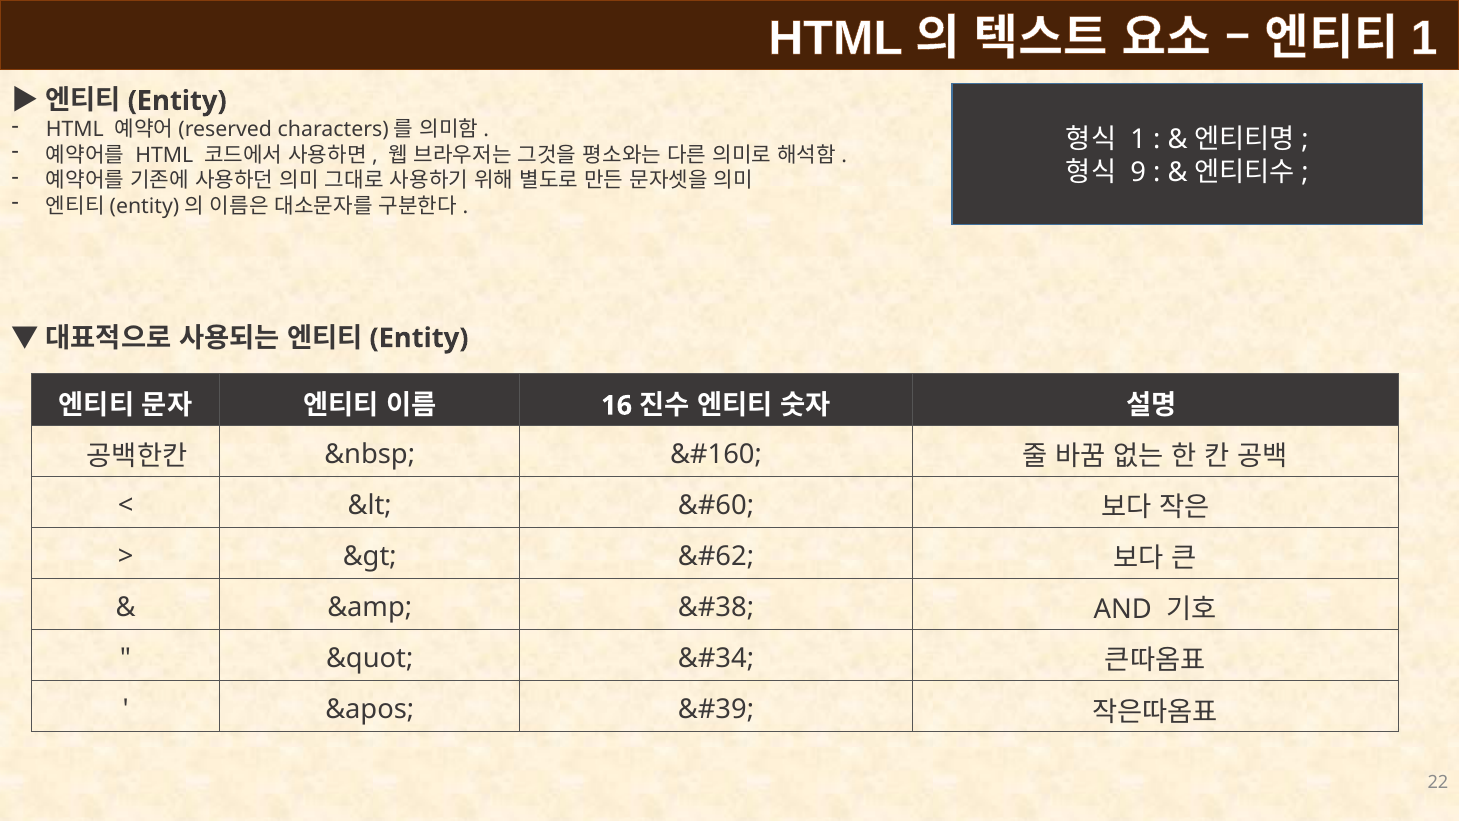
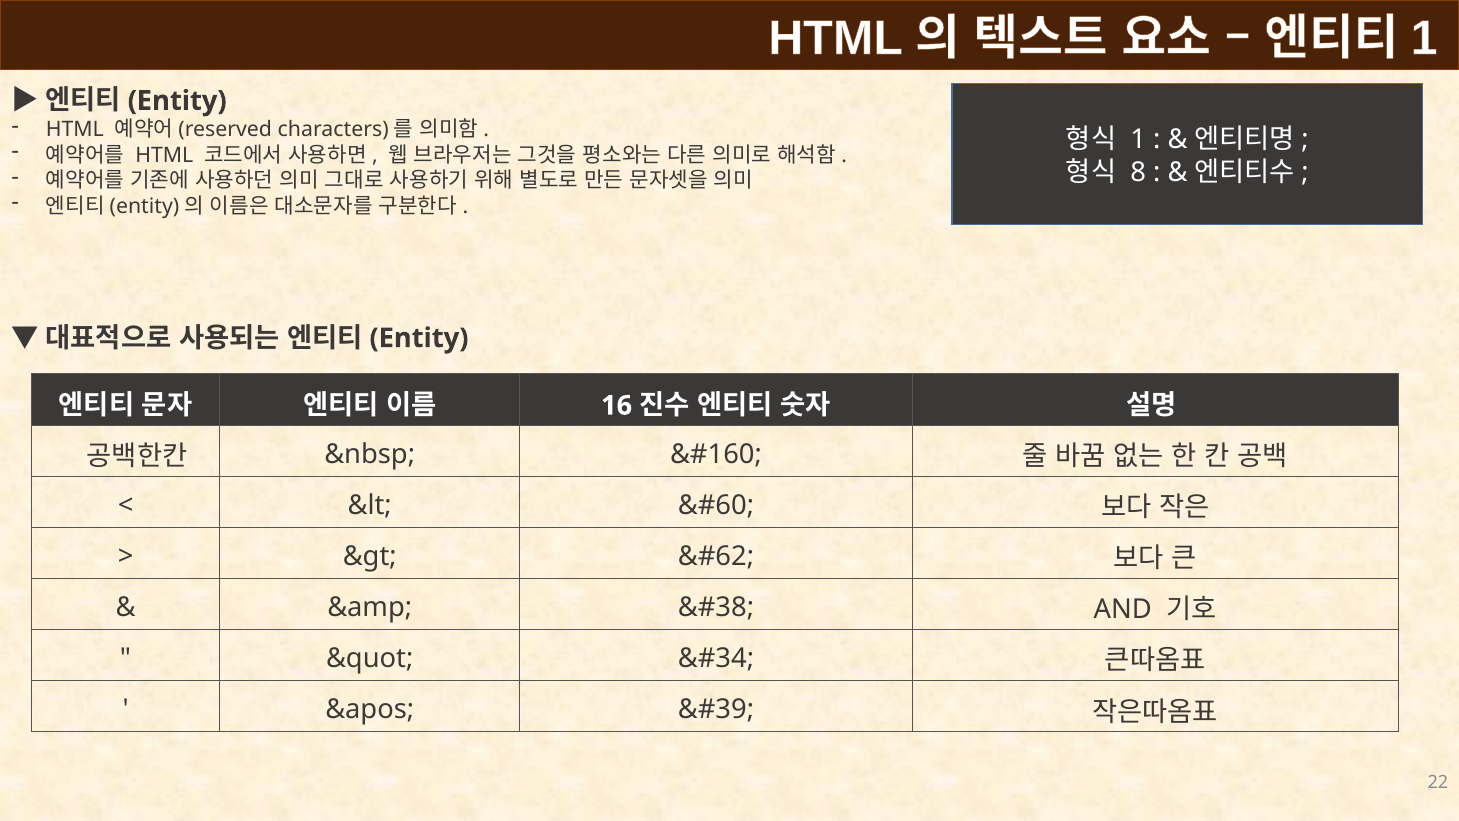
9: 9 -> 8
